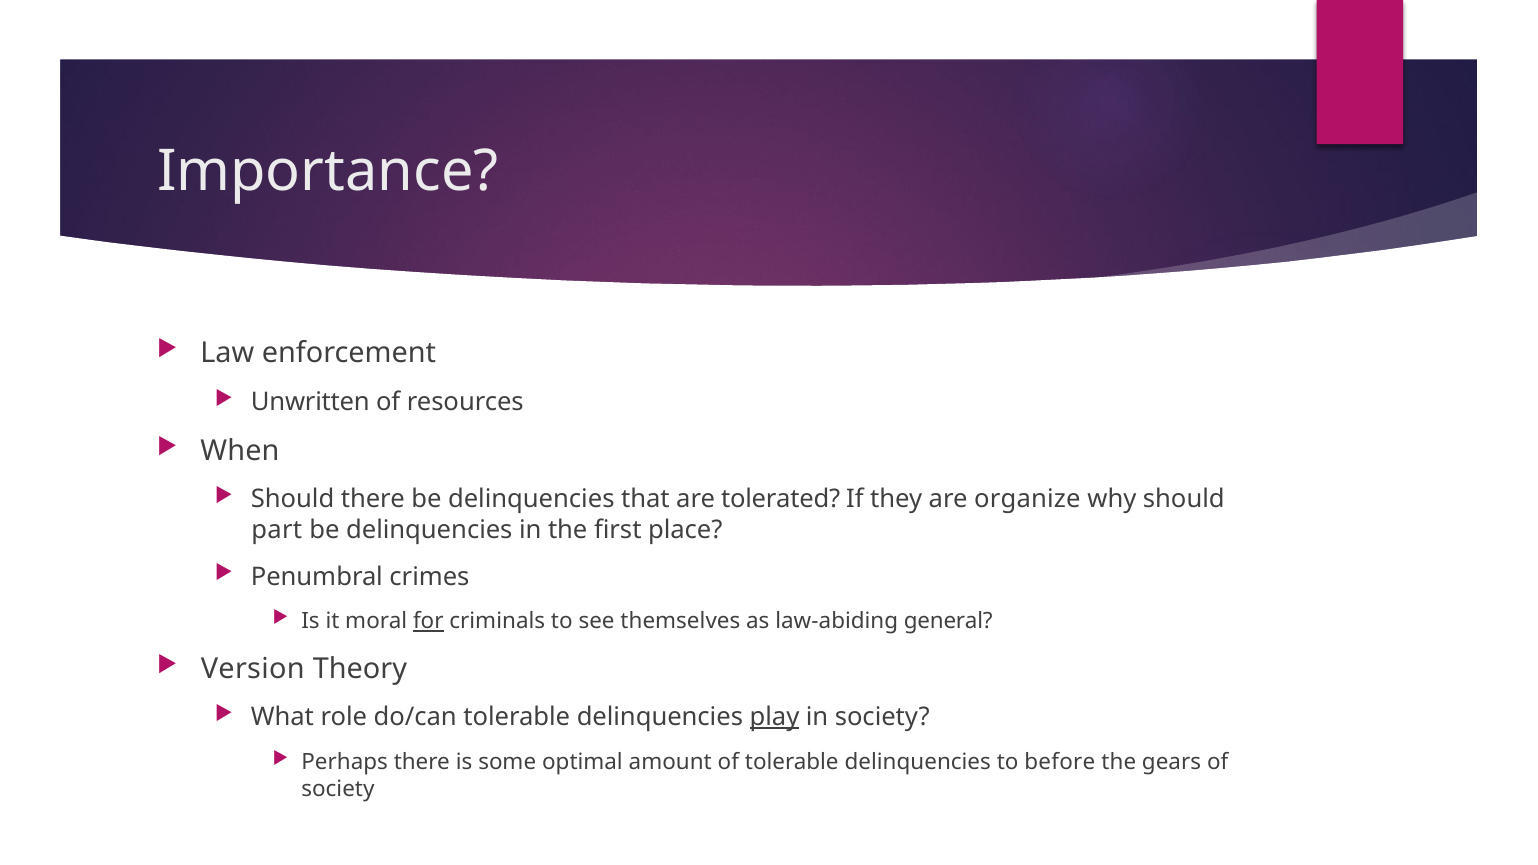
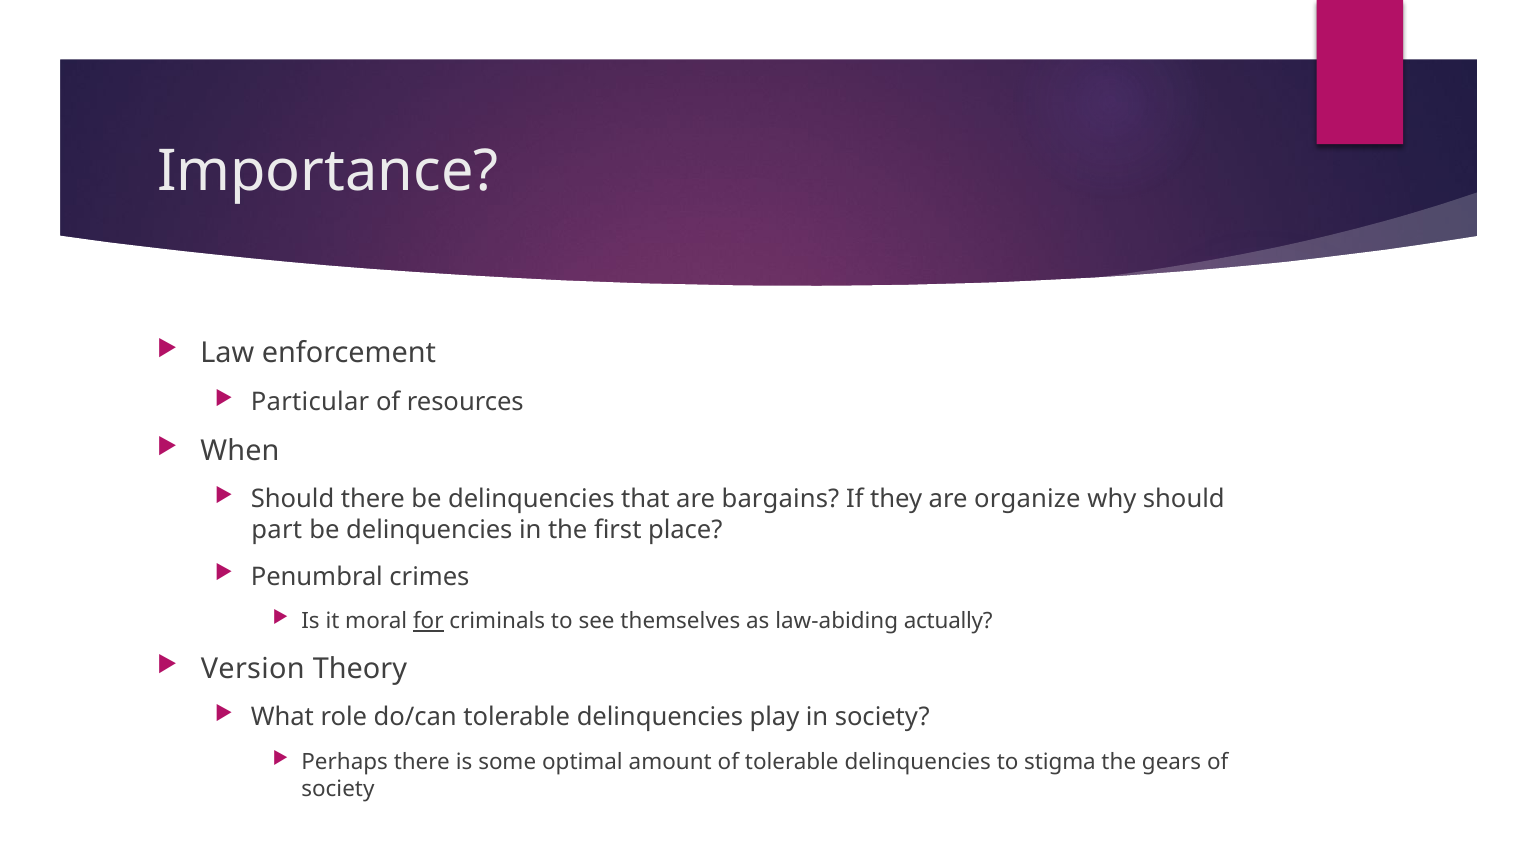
Unwritten: Unwritten -> Particular
tolerated: tolerated -> bargains
general: general -> actually
play underline: present -> none
before: before -> stigma
